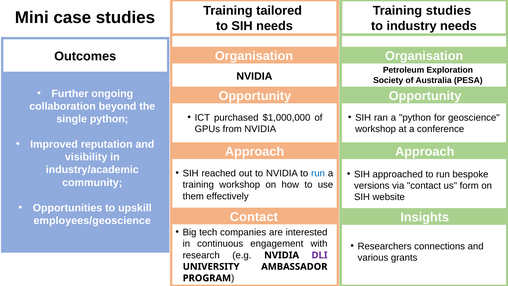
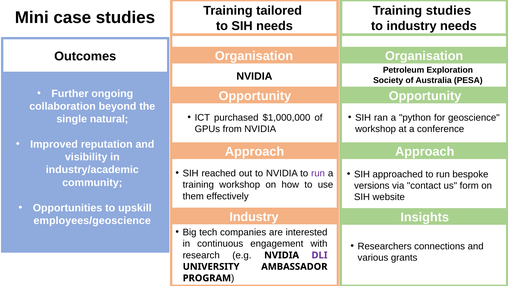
single python: python -> natural
run at (318, 173) colour: blue -> purple
Contact at (254, 217): Contact -> Industry
